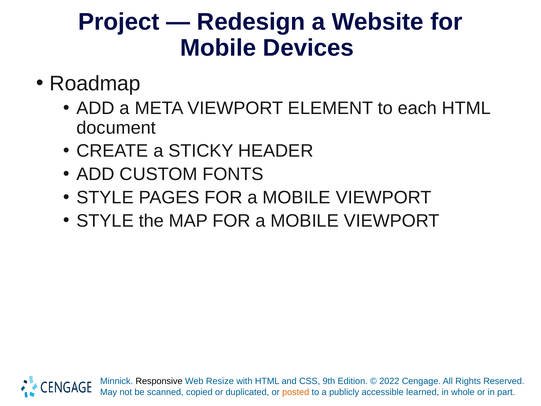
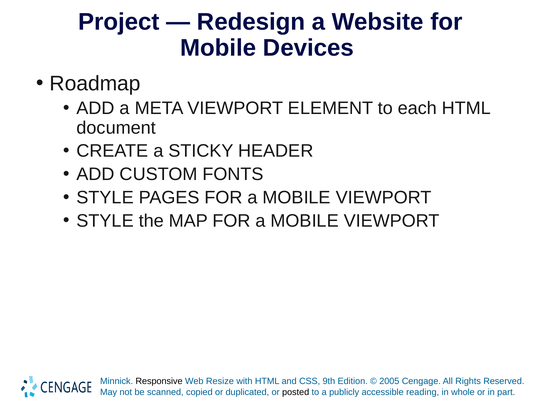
2022: 2022 -> 2005
posted colour: orange -> black
learned: learned -> reading
